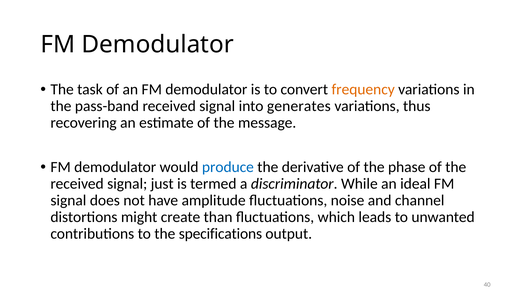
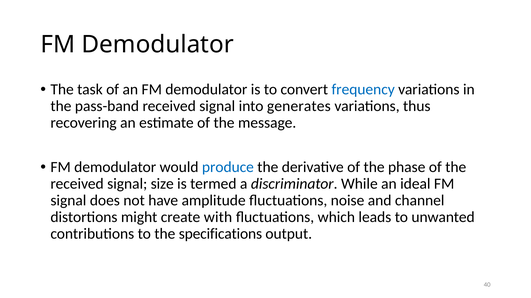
frequency colour: orange -> blue
just: just -> size
than: than -> with
